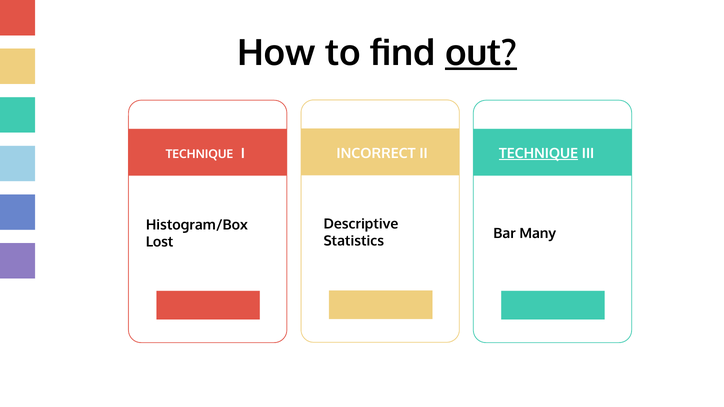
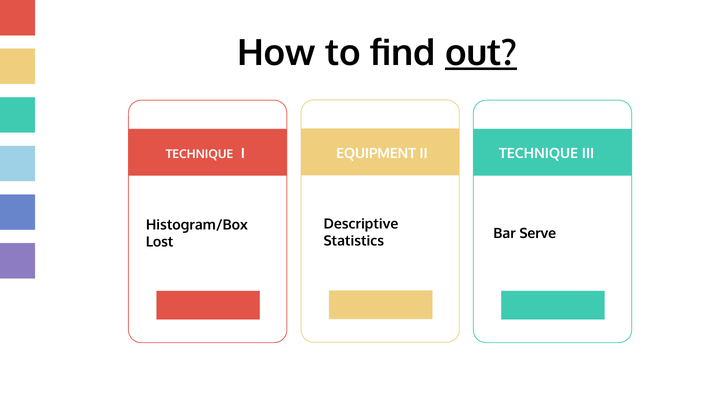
INCORRECT: INCORRECT -> EQUIPMENT
TECHNIQUE at (539, 154) underline: present -> none
Many: Many -> Serve
